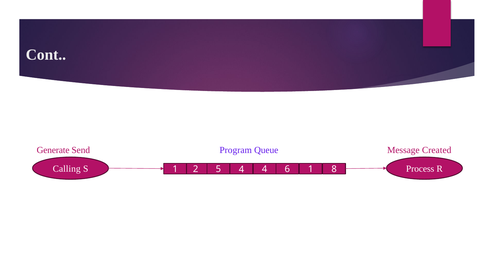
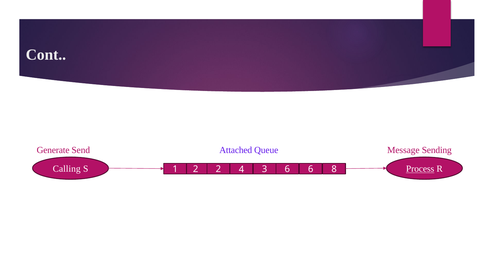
Program: Program -> Attached
Created: Created -> Sending
Process underline: none -> present
2 5: 5 -> 2
4 4: 4 -> 3
6 1: 1 -> 6
